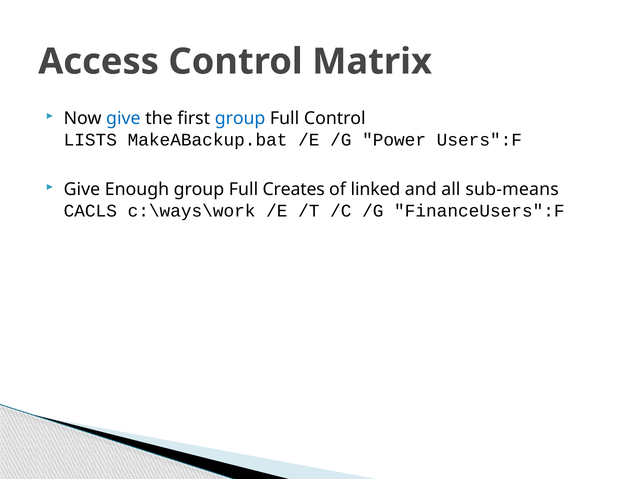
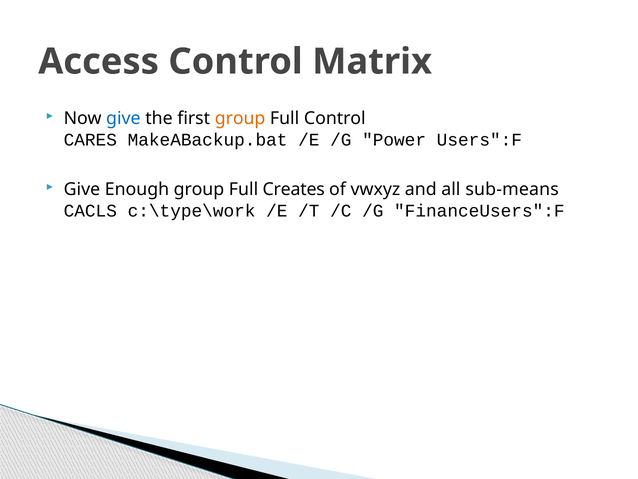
group at (240, 118) colour: blue -> orange
LISTS: LISTS -> CARES
linked: linked -> vwxyz
c:\ways\work: c:\ways\work -> c:\type\work
